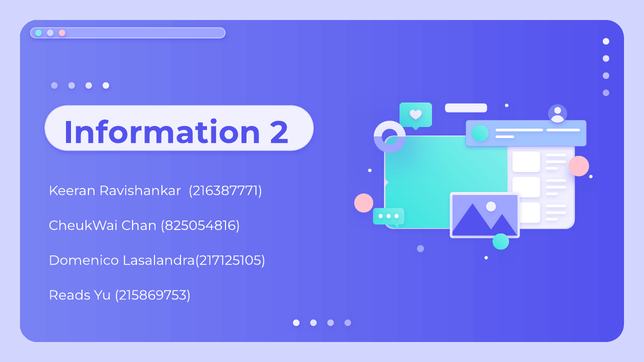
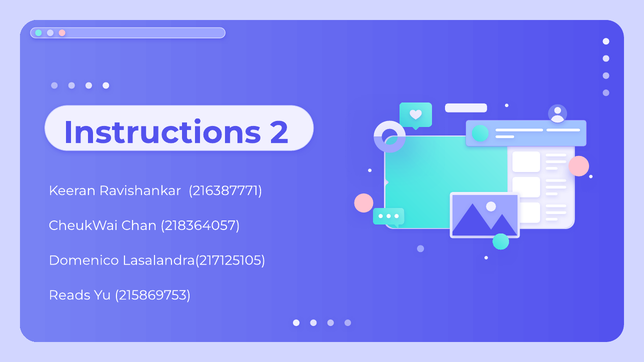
Information: Information -> Instructions
825054816: 825054816 -> 218364057
